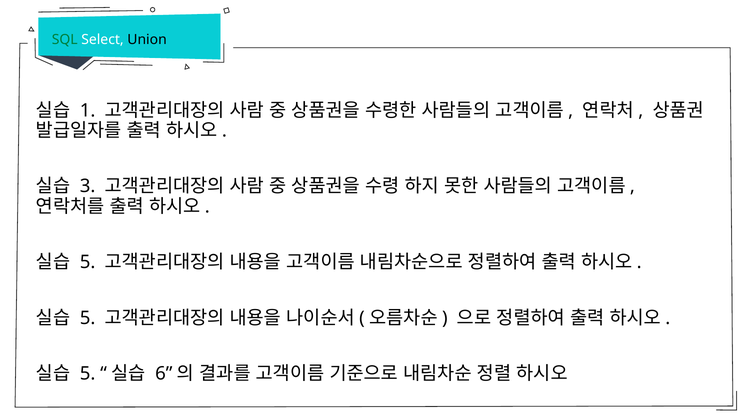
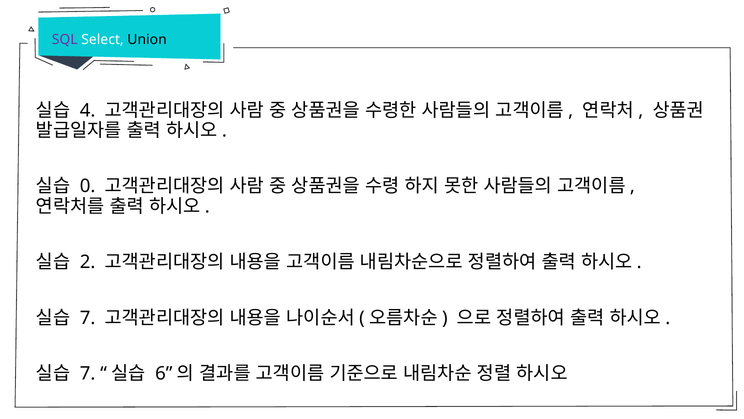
SQL colour: green -> purple
1: 1 -> 4
3: 3 -> 0
5 at (88, 262): 5 -> 2
5 at (88, 317): 5 -> 7
5 at (88, 373): 5 -> 7
